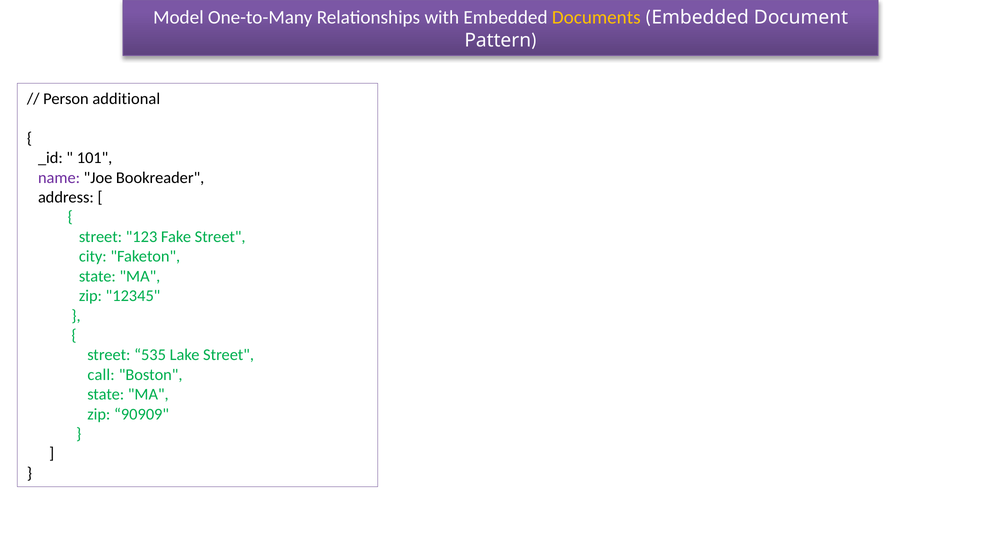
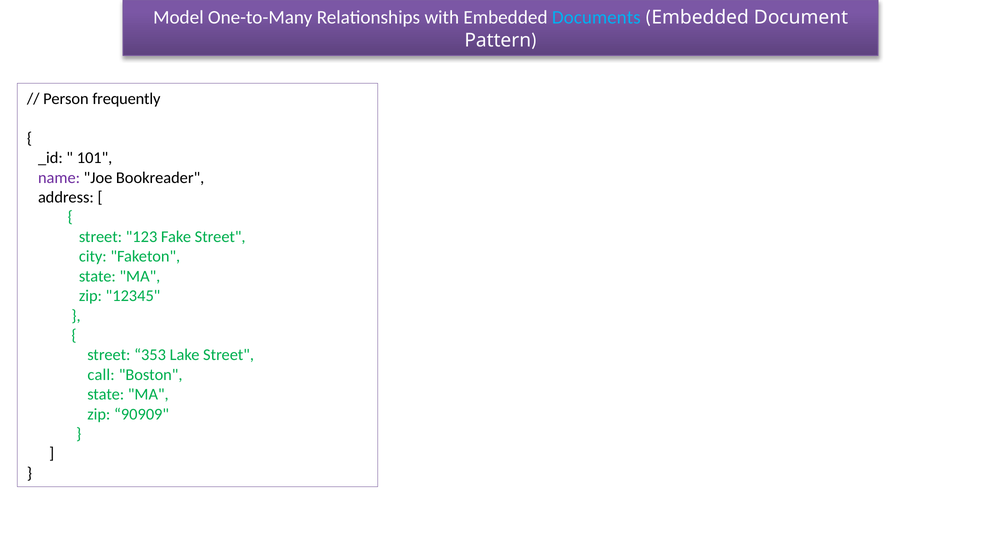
Documents colour: yellow -> light blue
additional: additional -> frequently
535: 535 -> 353
